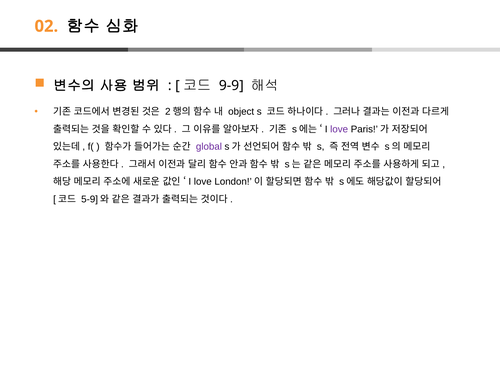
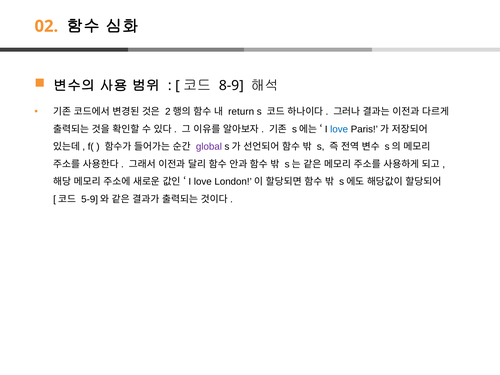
9-9: 9-9 -> 8-9
object: object -> return
love at (339, 129) colour: purple -> blue
